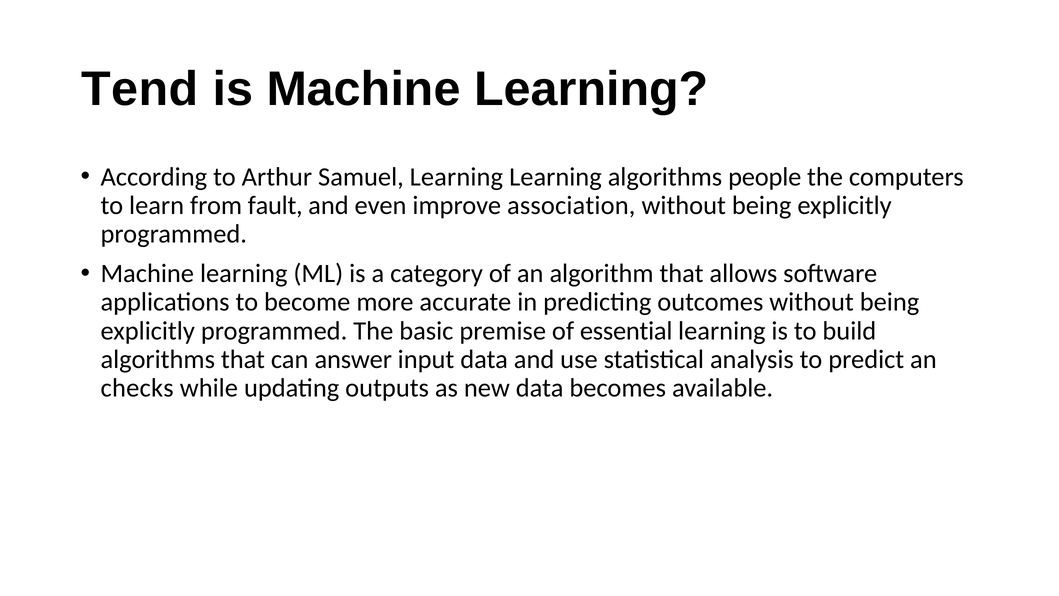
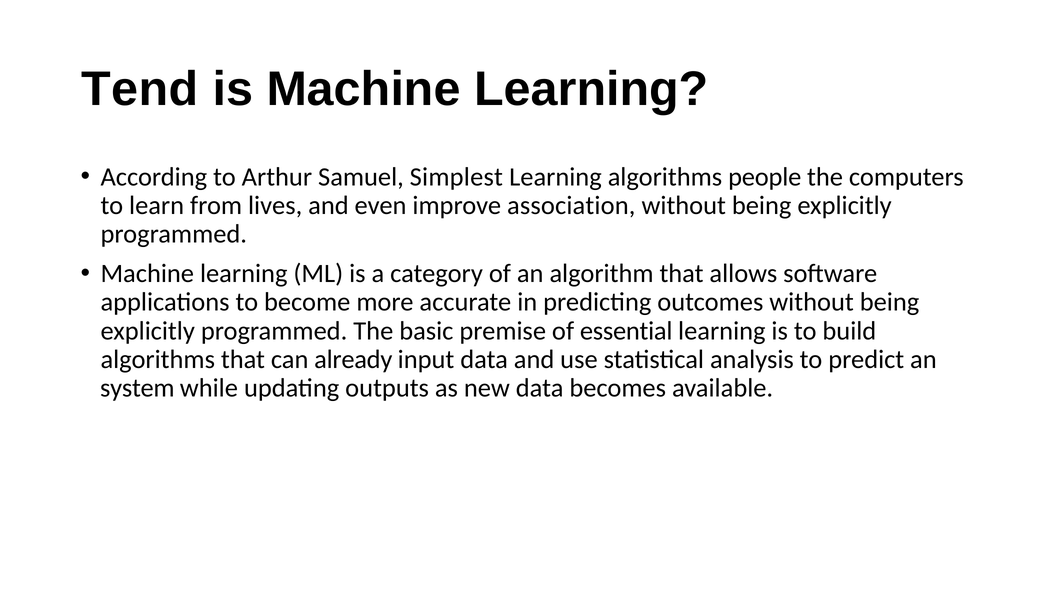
Samuel Learning: Learning -> Simplest
fault: fault -> lives
answer: answer -> already
checks: checks -> system
